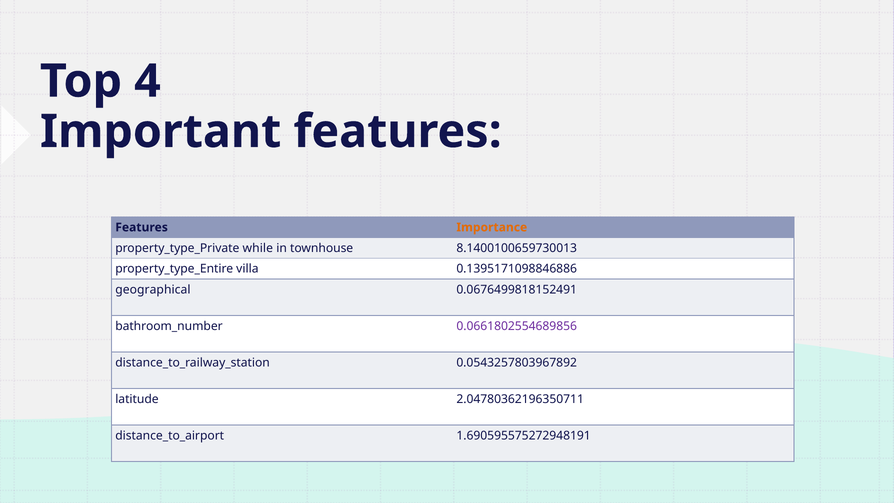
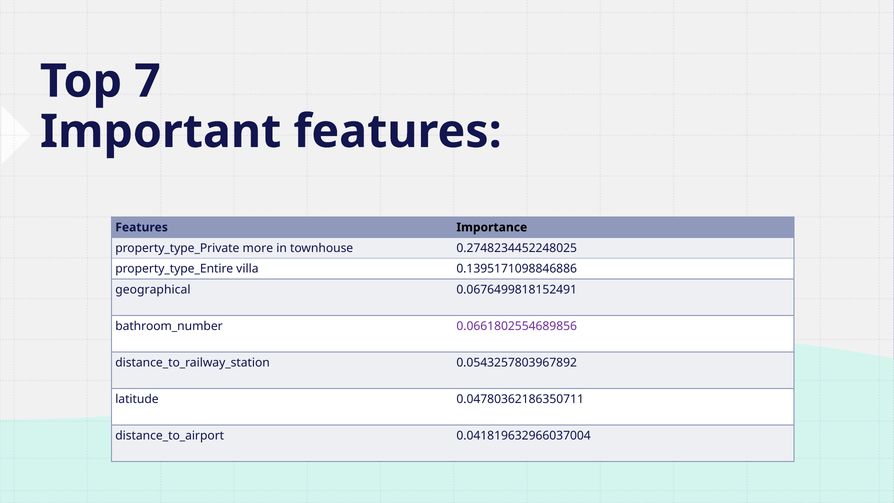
4: 4 -> 7
Importance colour: orange -> black
while: while -> more
8.1400100659730013: 8.1400100659730013 -> 0.2748234452248025
2.04780362196350711: 2.04780362196350711 -> 0.04780362186350711
1.690595575272948191: 1.690595575272948191 -> 0.041819632966037004
